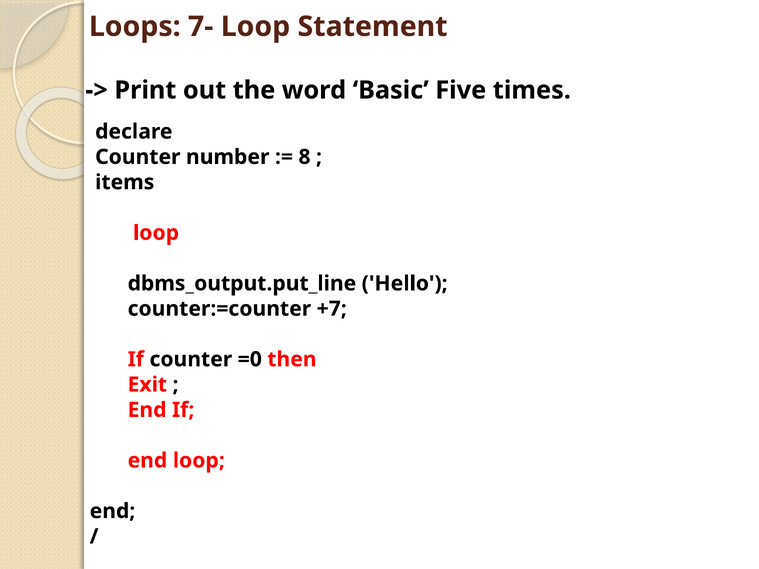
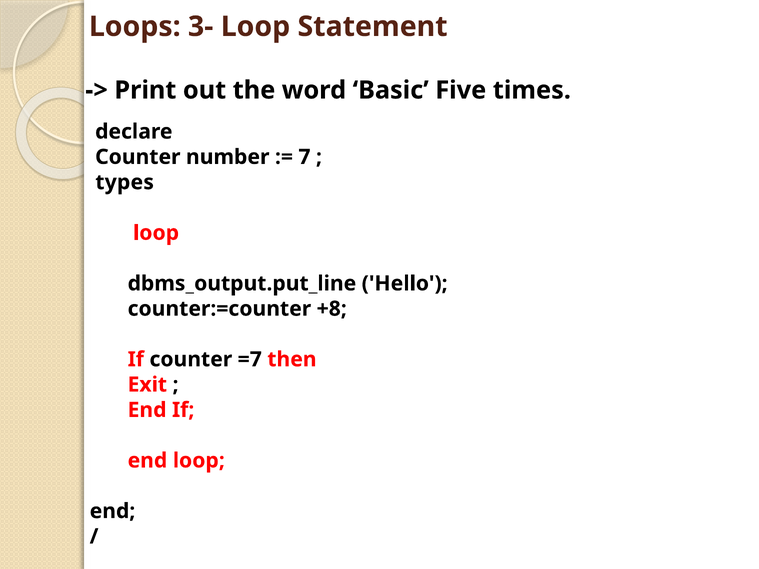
7-: 7- -> 3-
8: 8 -> 7
items: items -> types
+7: +7 -> +8
=0: =0 -> =7
